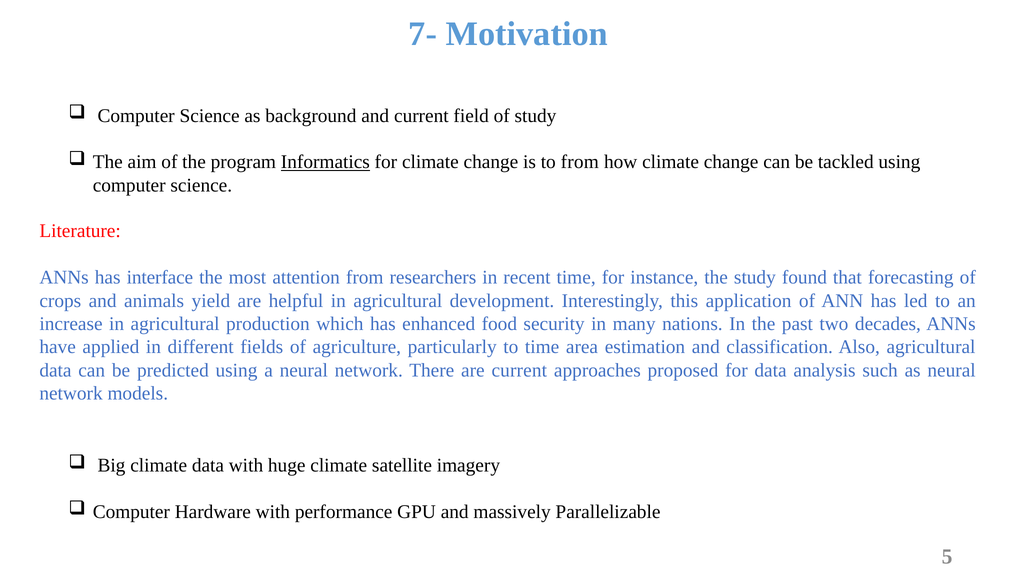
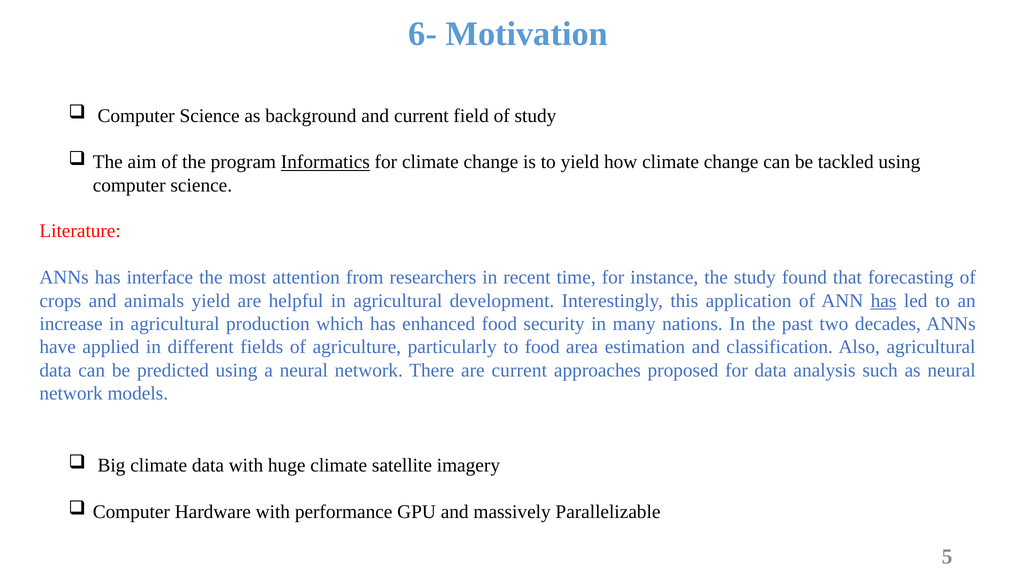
7-: 7- -> 6-
to from: from -> yield
has at (884, 301) underline: none -> present
to time: time -> food
